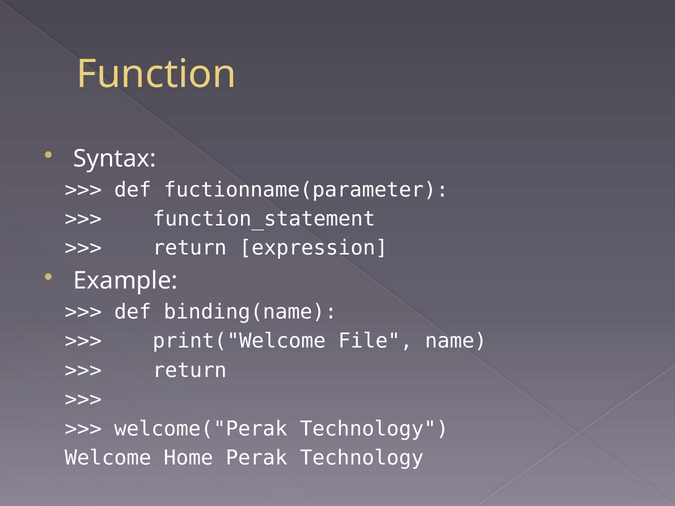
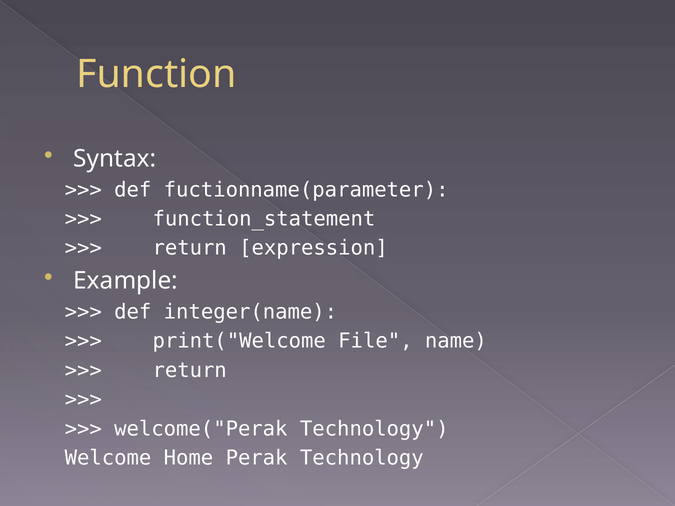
binding(name: binding(name -> integer(name
